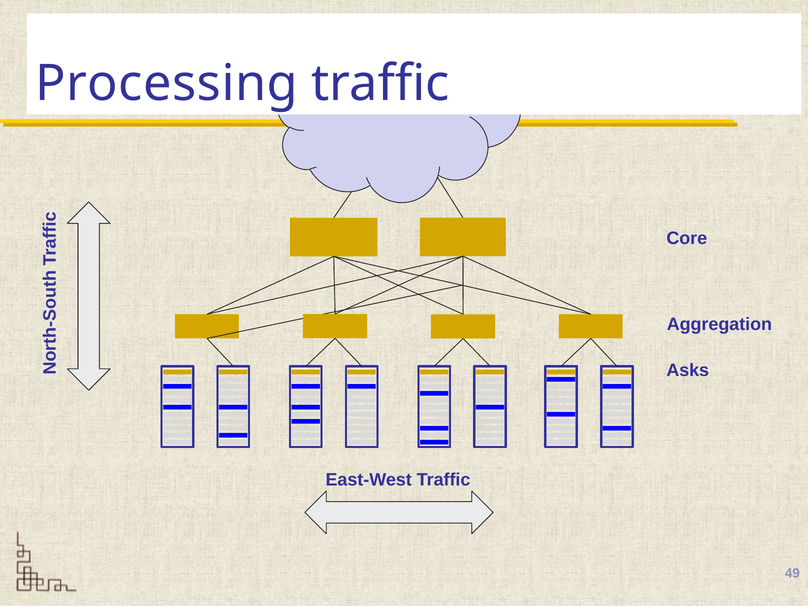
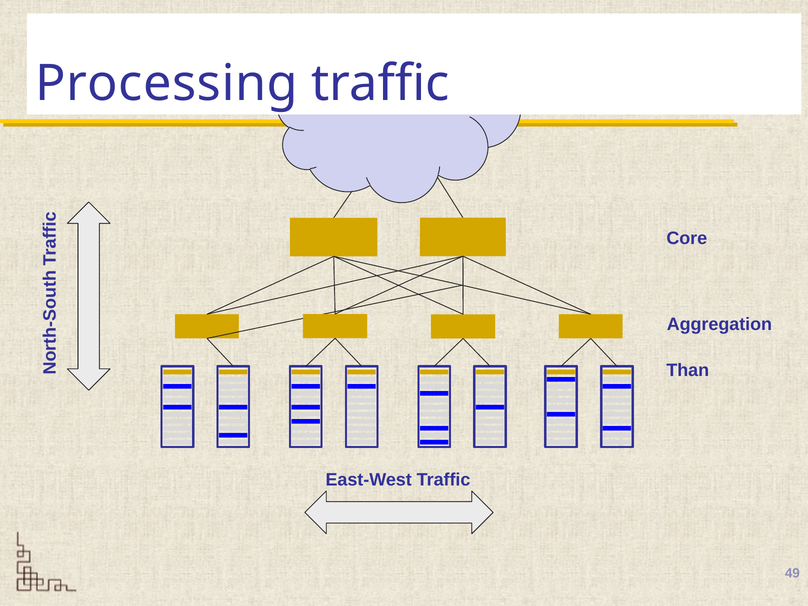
Asks: Asks -> Than
